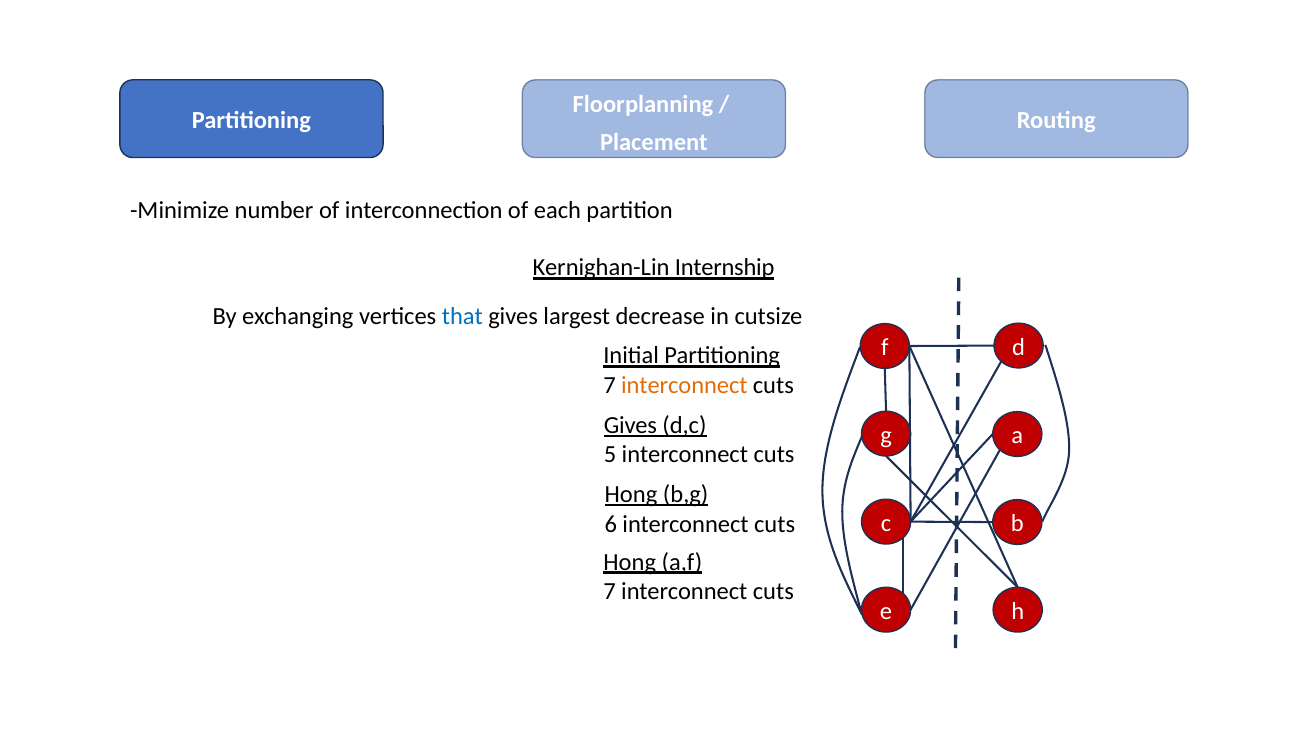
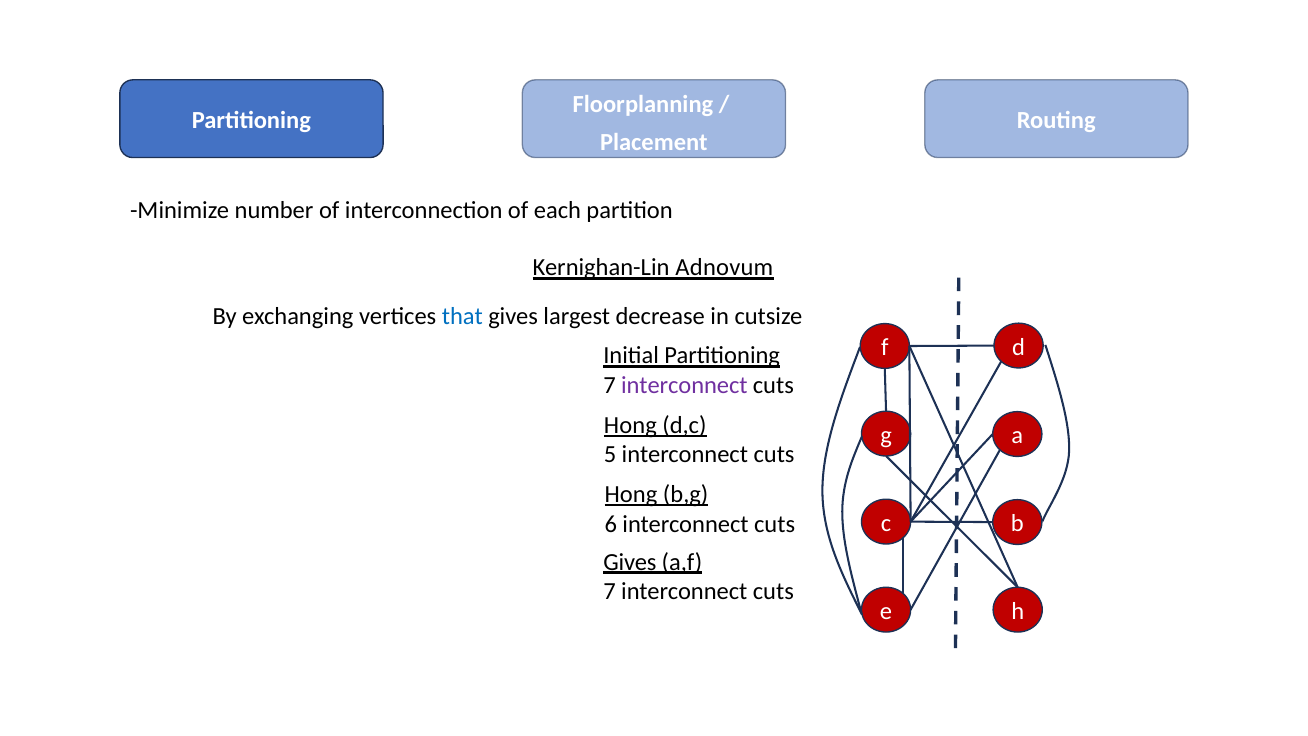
Internship: Internship -> Adnovum
interconnect at (684, 385) colour: orange -> purple
Gives at (631, 425): Gives -> Hong
Hong at (630, 562): Hong -> Gives
